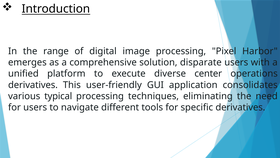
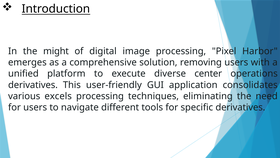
range: range -> might
disparate: disparate -> removing
typical: typical -> excels
